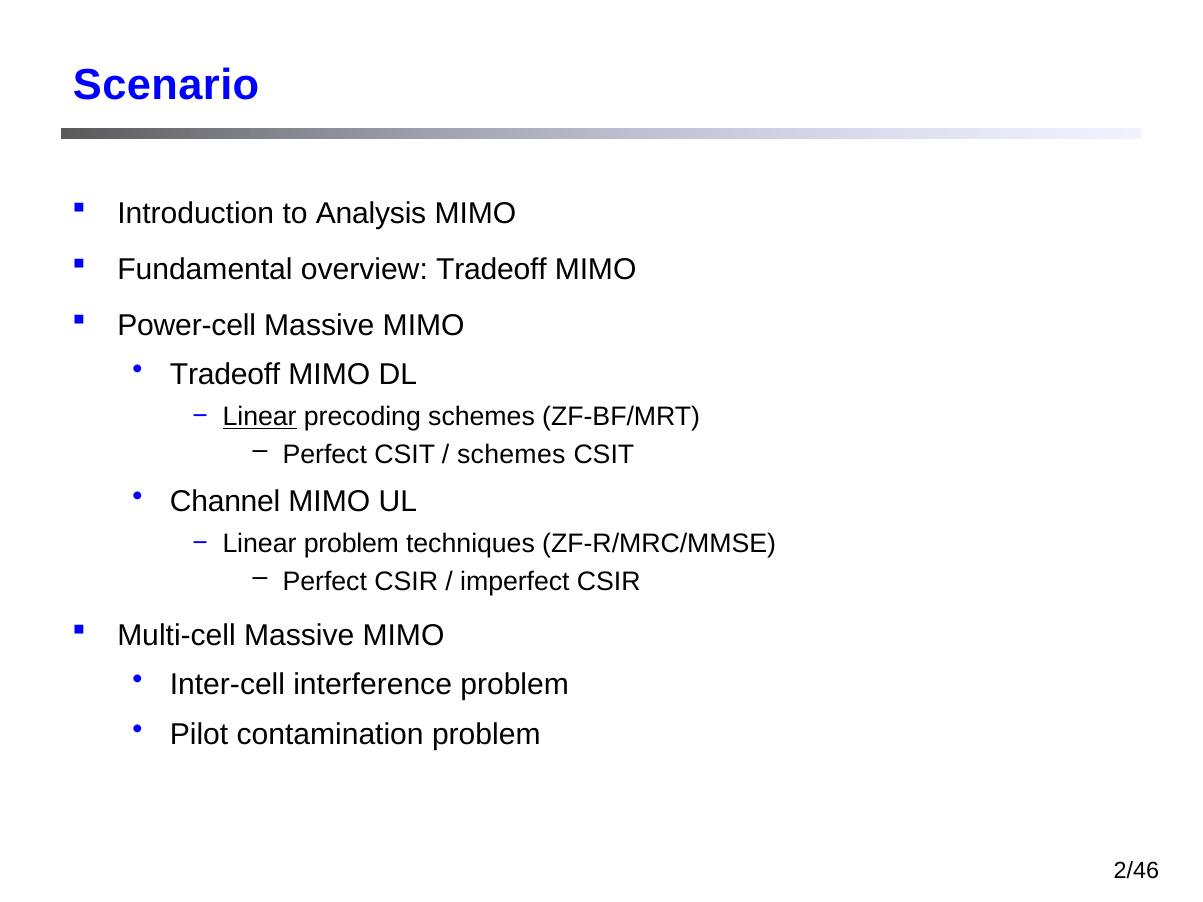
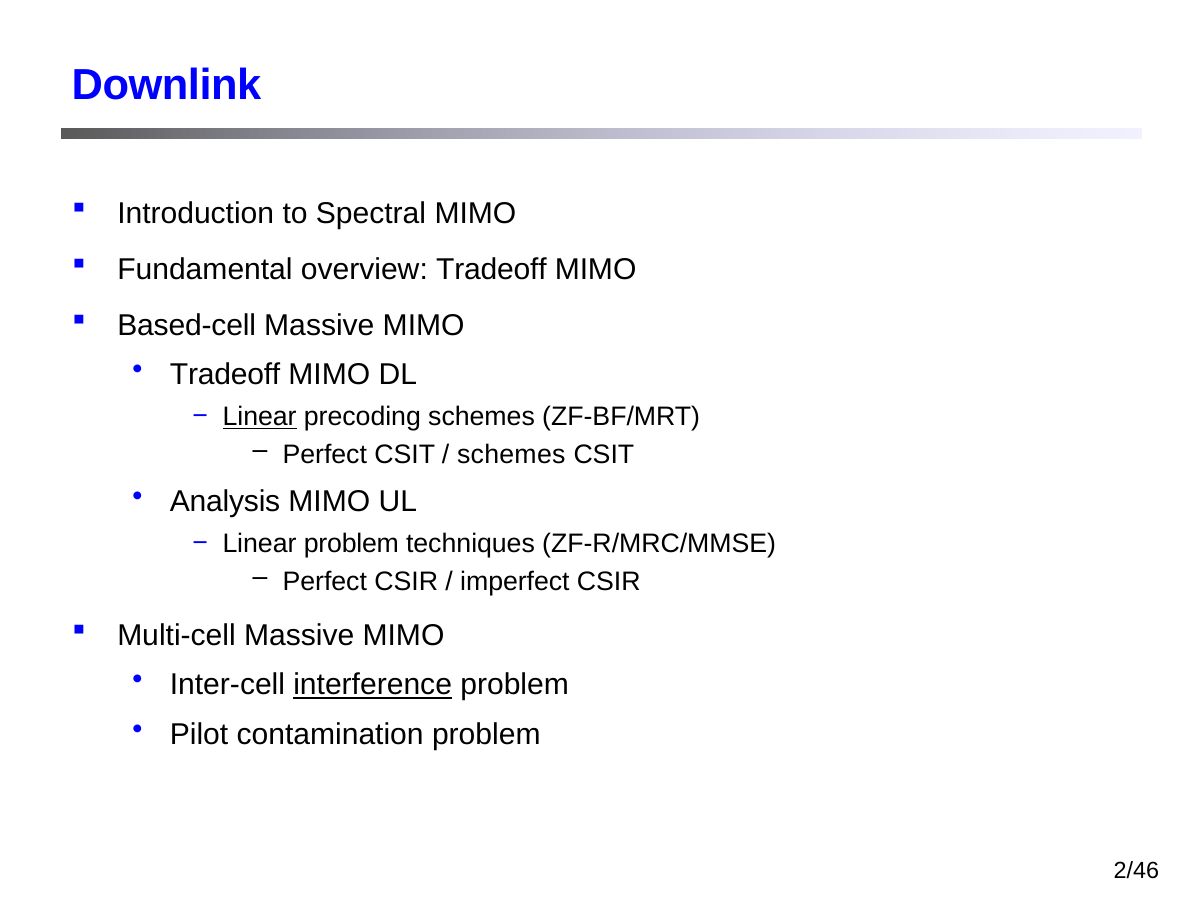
Scenario: Scenario -> Downlink
Analysis: Analysis -> Spectral
Power-cell: Power-cell -> Based-cell
Channel: Channel -> Analysis
interference underline: none -> present
